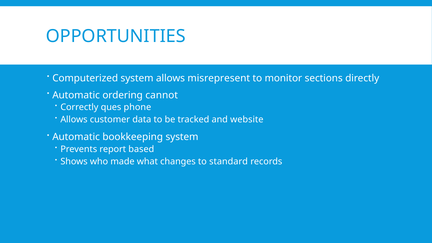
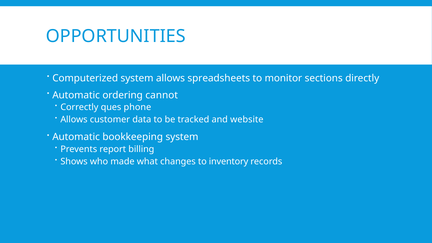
misrepresent: misrepresent -> spreadsheets
based: based -> billing
standard: standard -> inventory
